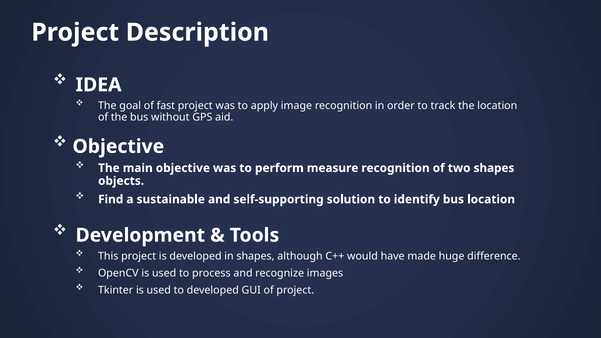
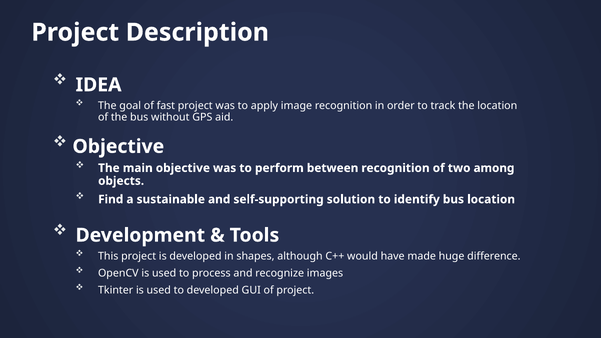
measure: measure -> between
two shapes: shapes -> among
